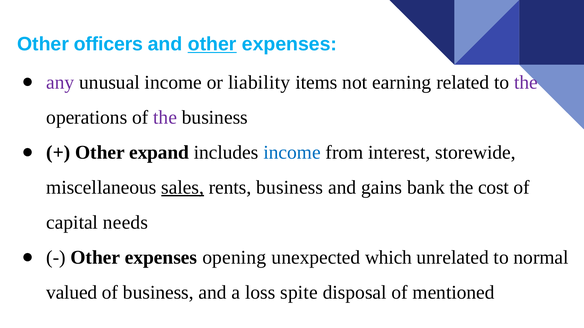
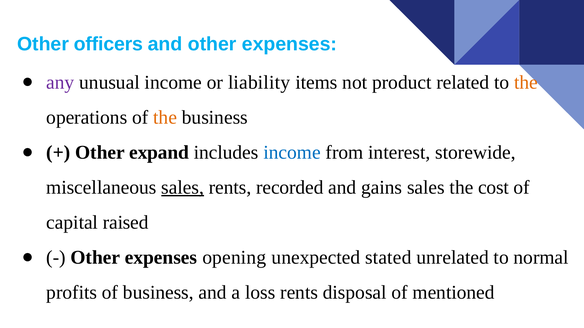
other at (212, 44) underline: present -> none
earning: earning -> product
the at (526, 83) colour: purple -> orange
the at (165, 118) colour: purple -> orange
rents business: business -> recorded
gains bank: bank -> sales
needs: needs -> raised
which: which -> stated
valued: valued -> profits
loss spite: spite -> rents
